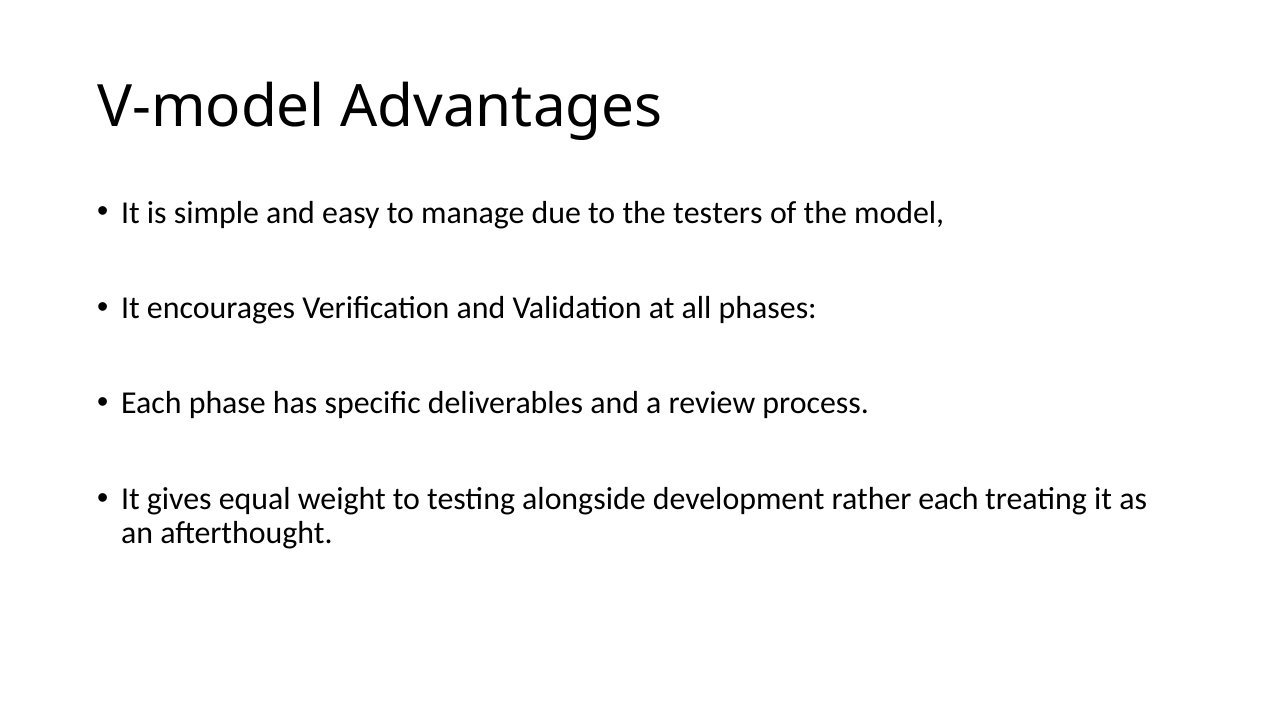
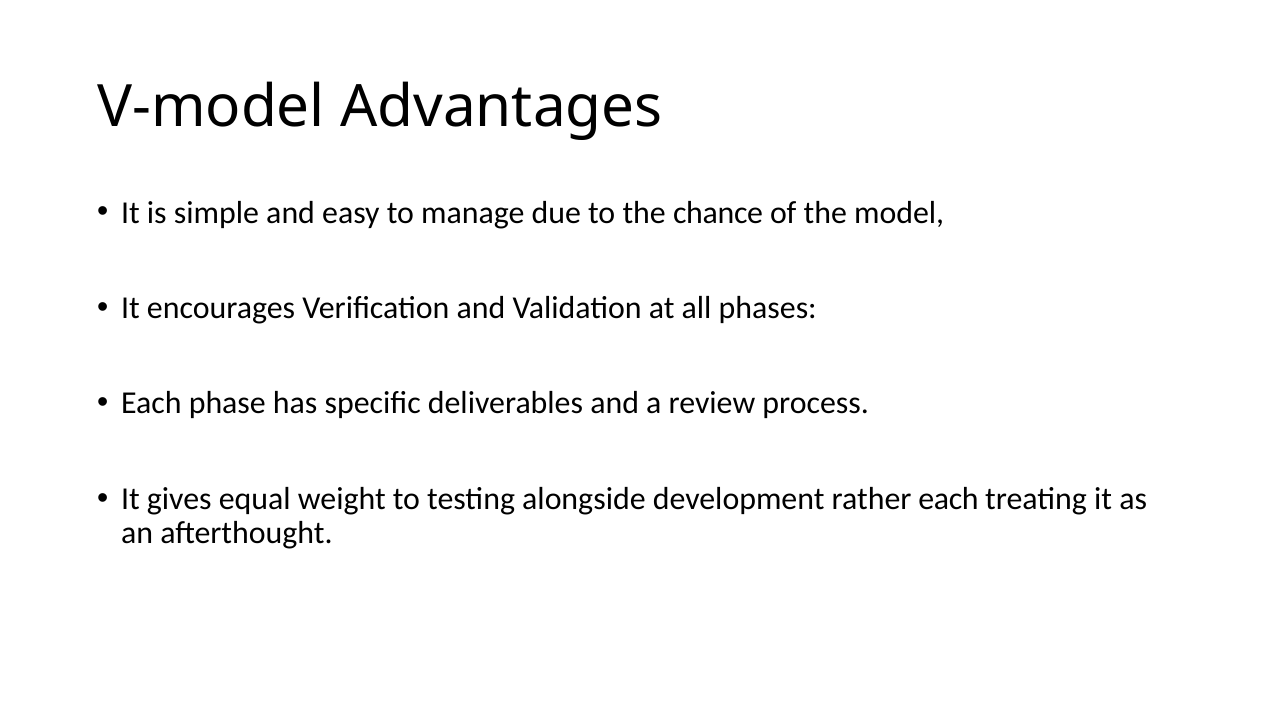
testers: testers -> chance
